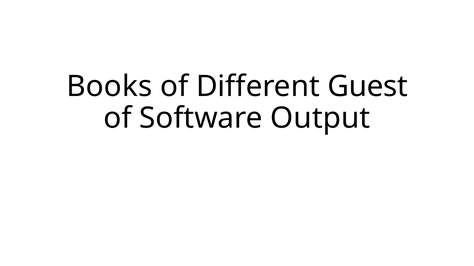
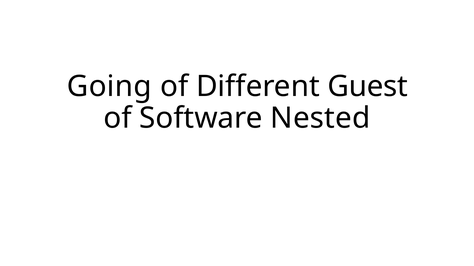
Books: Books -> Going
Output: Output -> Nested
